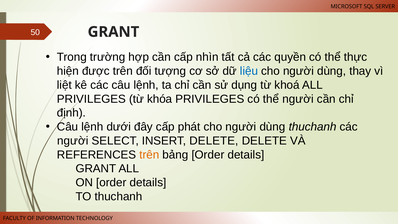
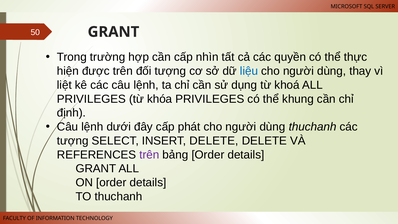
thể người: người -> khung
người at (73, 141): người -> tượng
trên at (149, 155) colour: orange -> purple
